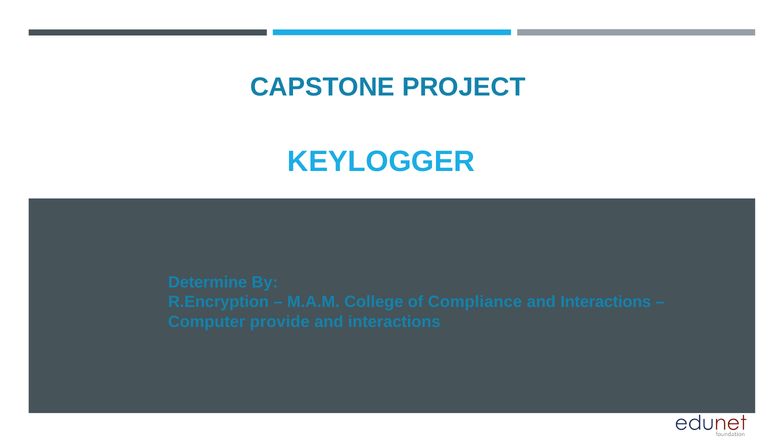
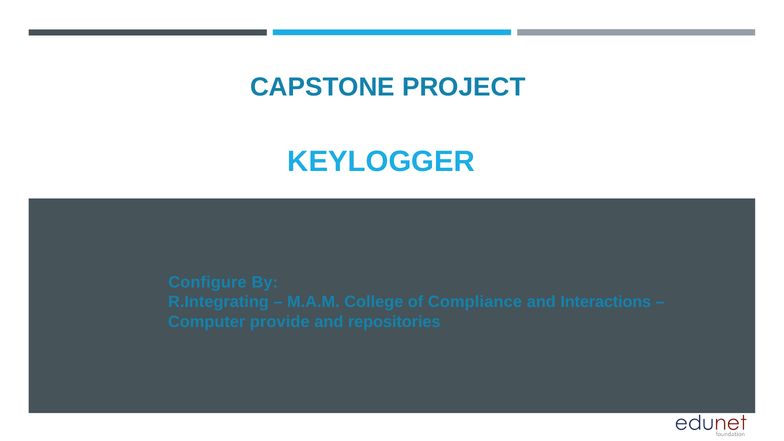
Determine: Determine -> Configure
R.Encryption: R.Encryption -> R.Integrating
interactions at (394, 322): interactions -> repositories
